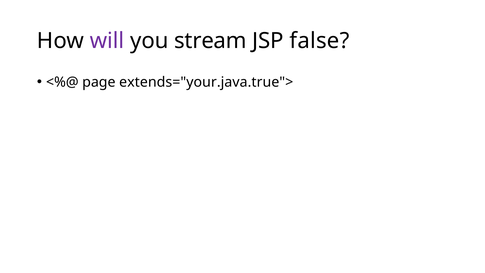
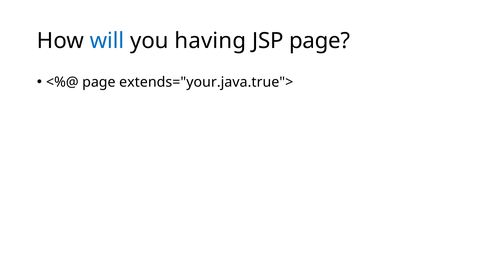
will colour: purple -> blue
stream: stream -> having
JSP false: false -> page
